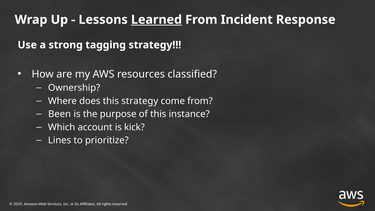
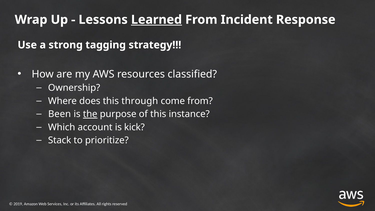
this strategy: strategy -> through
the underline: none -> present
Lines: Lines -> Stack
